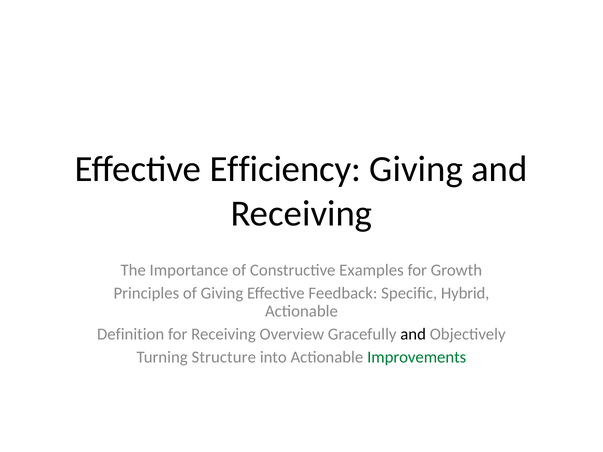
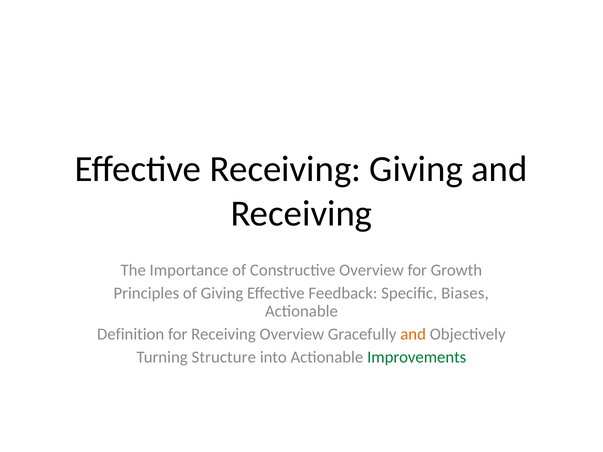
Effective Efficiency: Efficiency -> Receiving
Constructive Examples: Examples -> Overview
Hybrid: Hybrid -> Biases
and at (413, 334) colour: black -> orange
